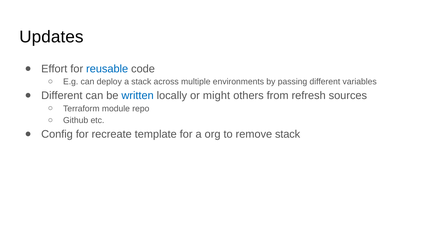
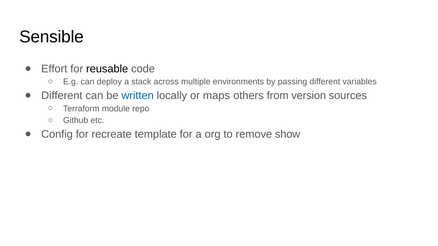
Updates: Updates -> Sensible
reusable colour: blue -> black
might: might -> maps
refresh: refresh -> version
remove stack: stack -> show
